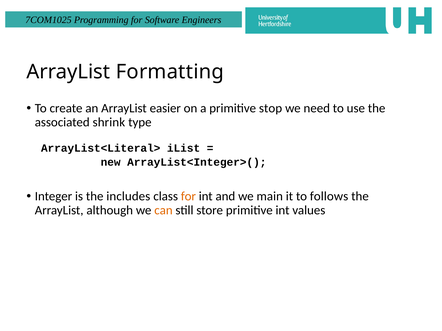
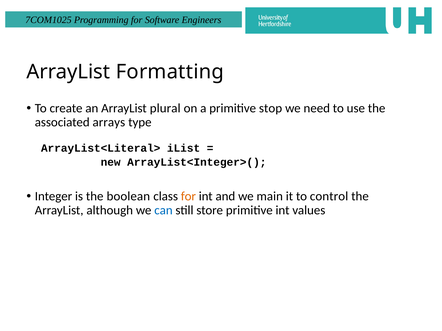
easier: easier -> plural
shrink: shrink -> arrays
includes: includes -> boolean
follows: follows -> control
can colour: orange -> blue
